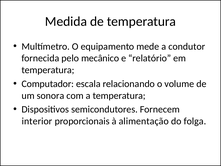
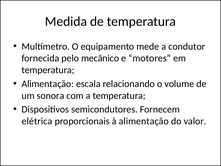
relatório: relatório -> motores
Computador at (48, 84): Computador -> Alimentação
interior: interior -> elétrica
folga: folga -> valor
